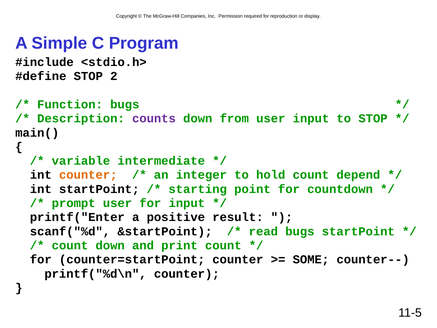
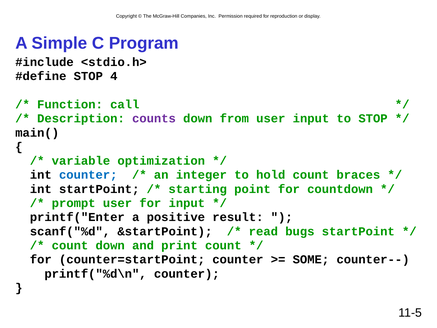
2: 2 -> 4
Function bugs: bugs -> call
intermediate: intermediate -> optimization
counter at (88, 175) colour: orange -> blue
depend: depend -> braces
